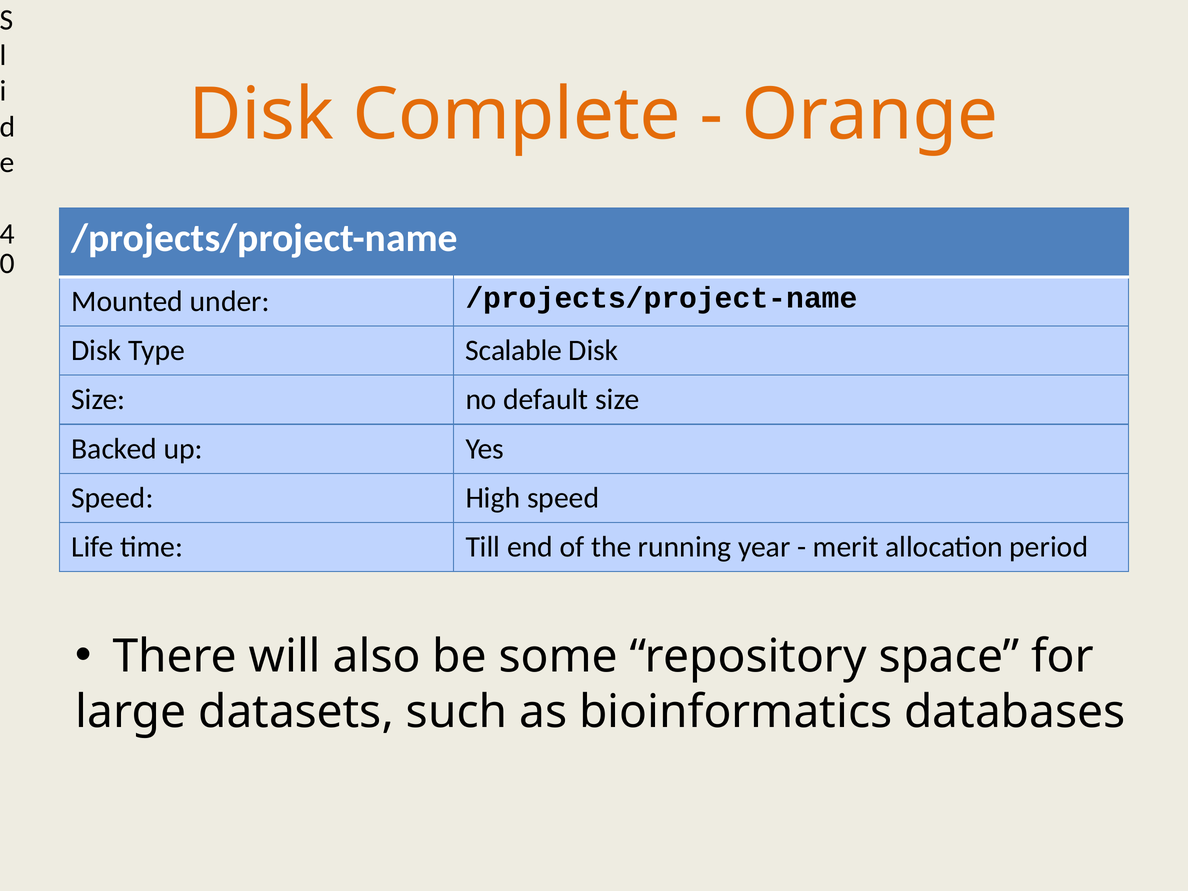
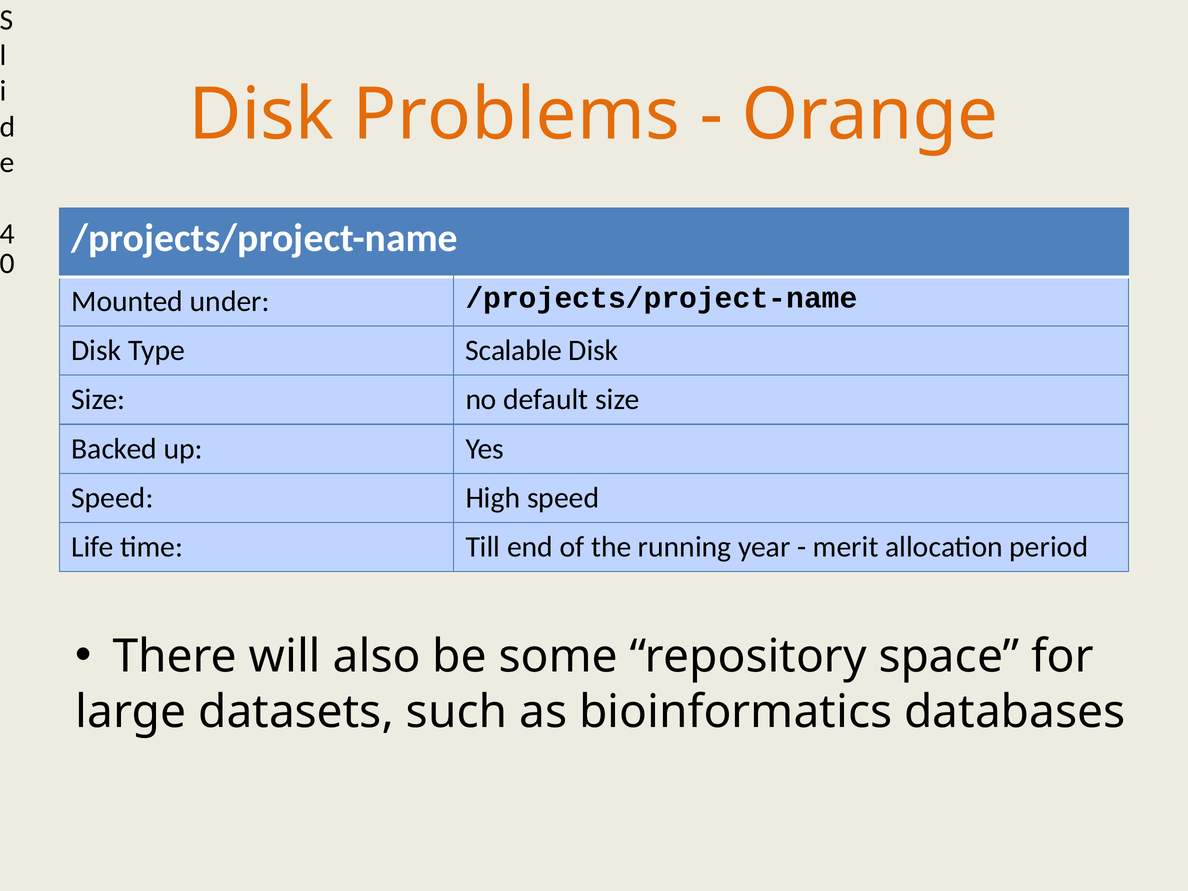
Complete: Complete -> Problems
